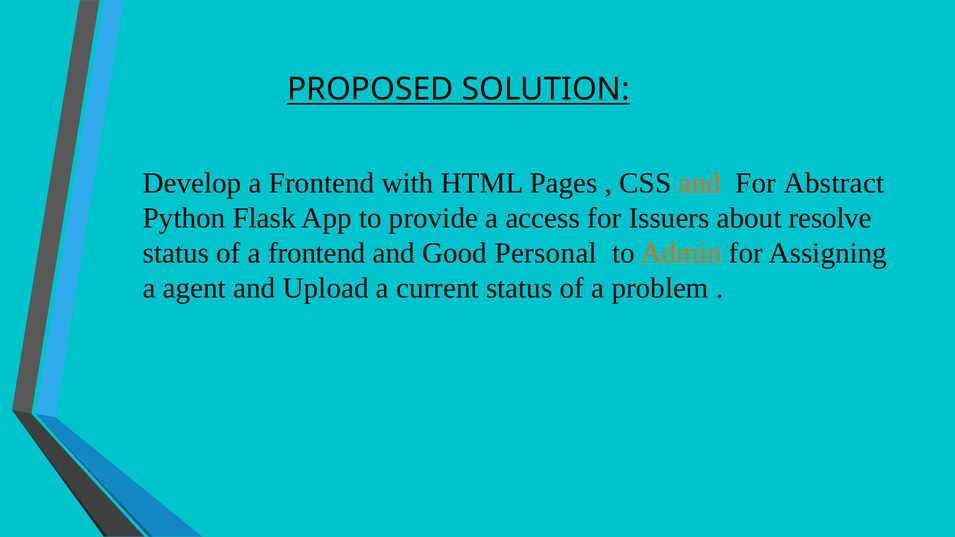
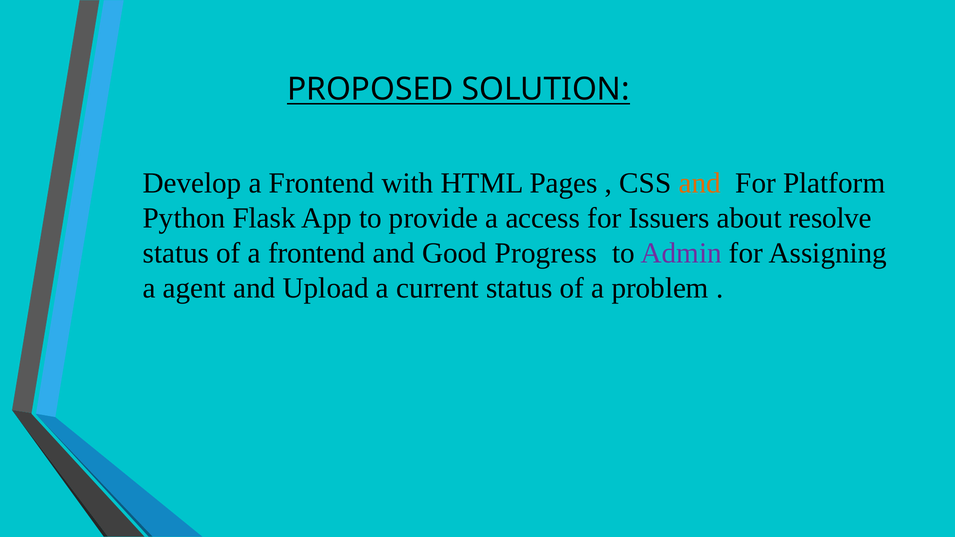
Abstract: Abstract -> Platform
Personal: Personal -> Progress
Admin colour: orange -> purple
